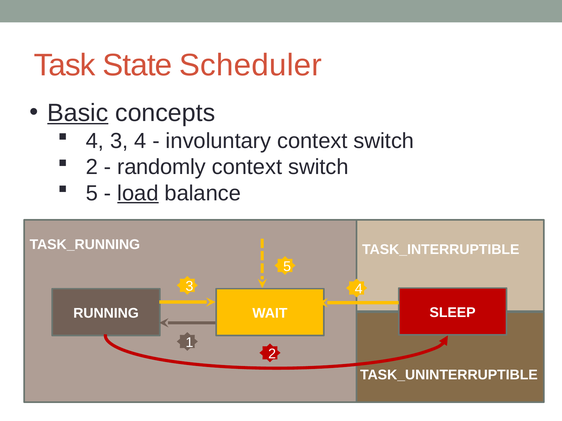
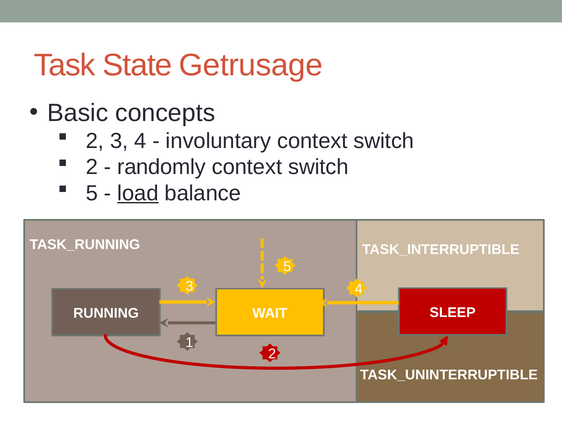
Scheduler: Scheduler -> Getrusage
Basic underline: present -> none
4 at (95, 141): 4 -> 2
